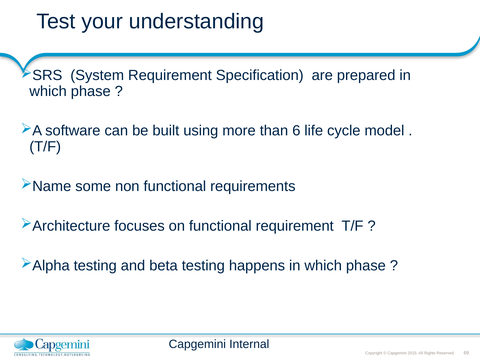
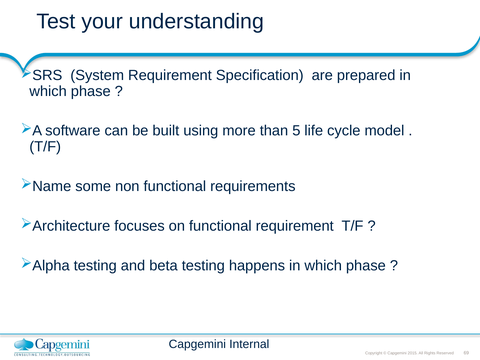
6: 6 -> 5
